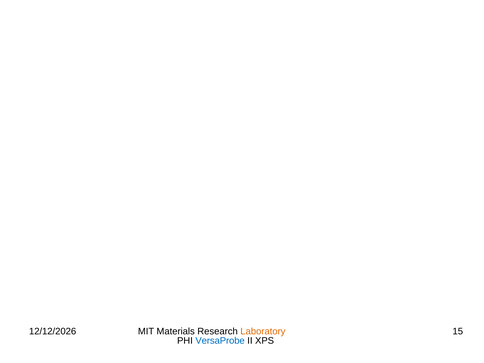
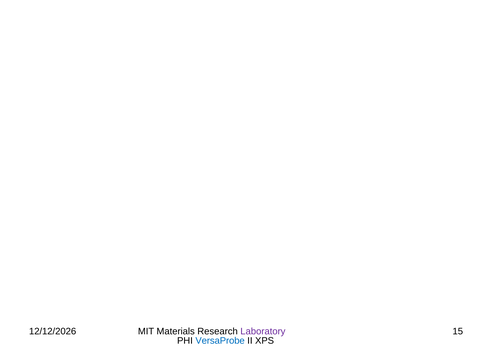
Laboratory colour: orange -> purple
